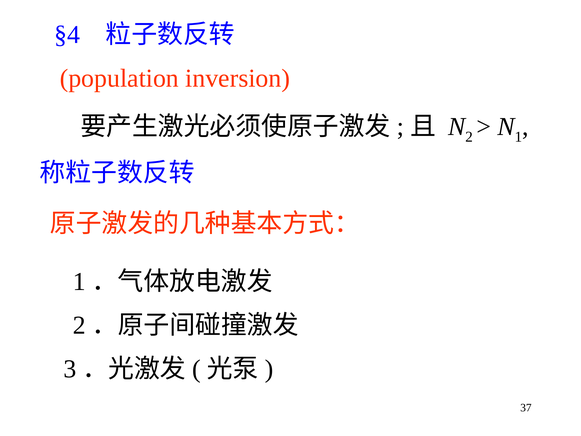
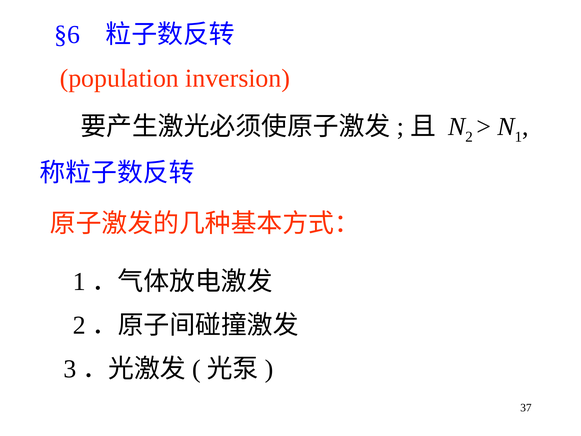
§4: §4 -> §6
